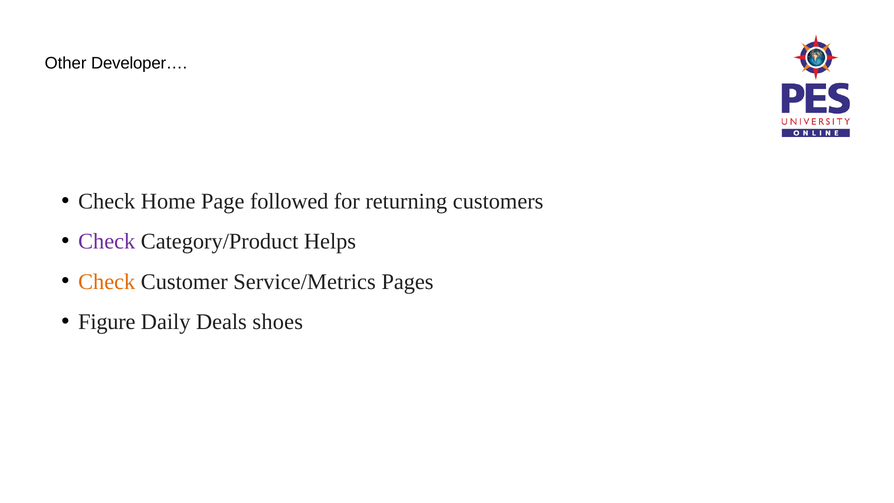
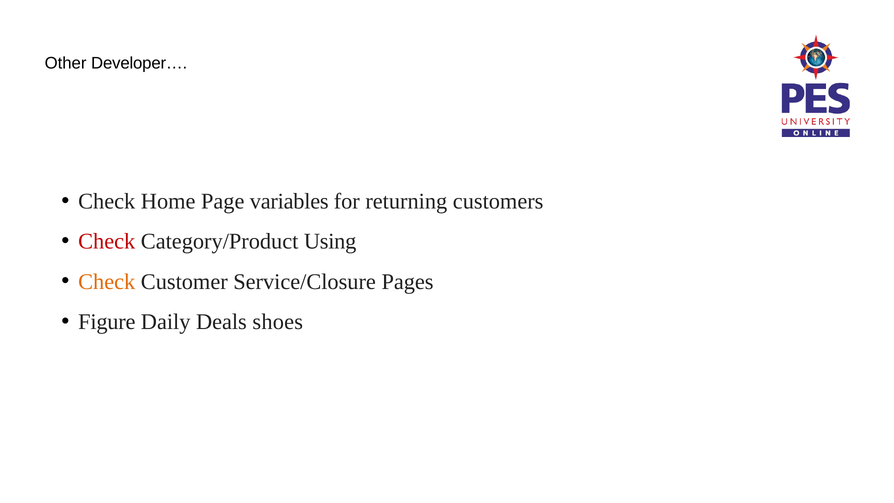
followed: followed -> variables
Check at (107, 242) colour: purple -> red
Helps: Helps -> Using
Service/Metrics: Service/Metrics -> Service/Closure
